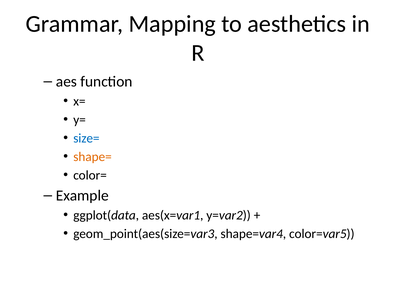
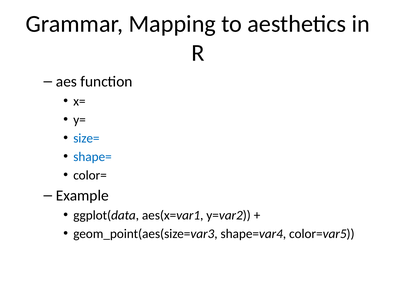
shape= colour: orange -> blue
